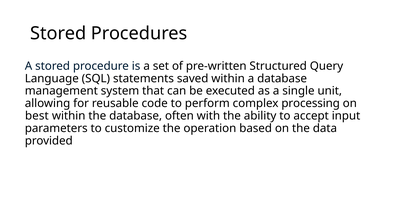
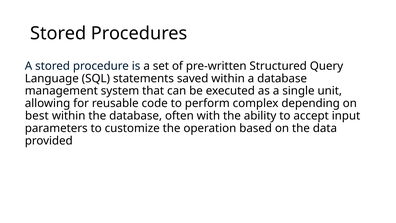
processing: processing -> depending
